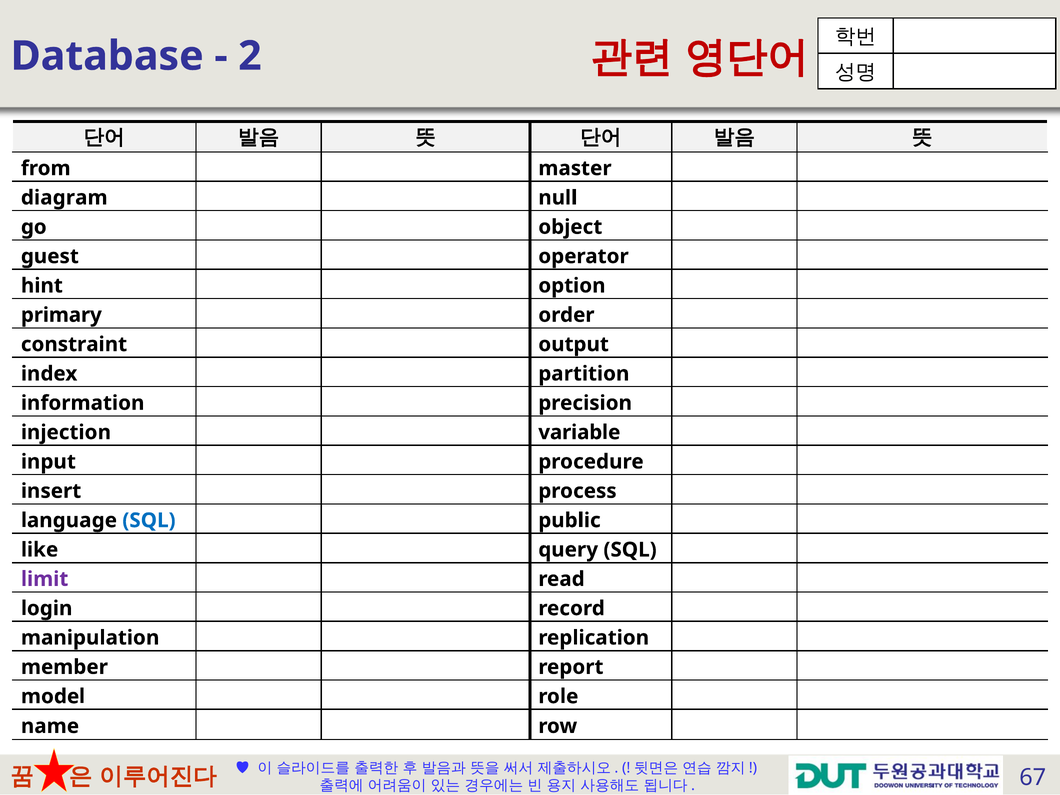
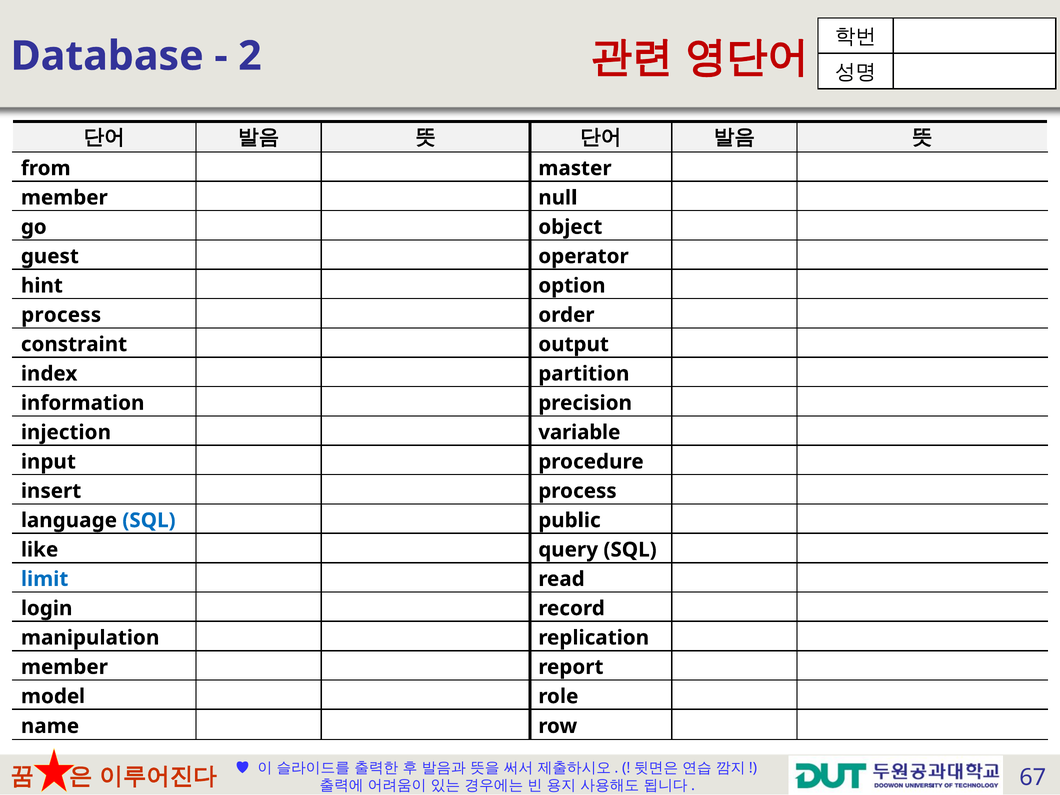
diagram at (64, 198): diagram -> member
primary at (61, 315): primary -> process
limit colour: purple -> blue
